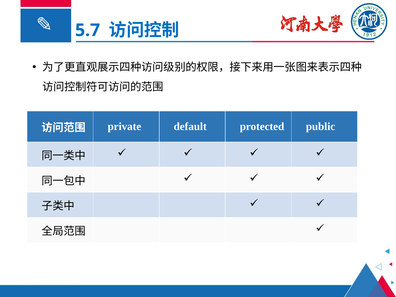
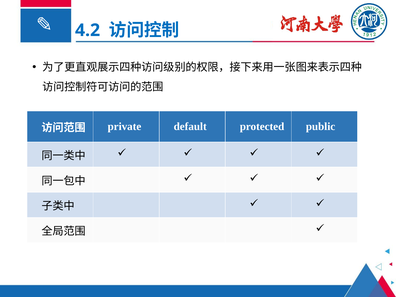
5.7: 5.7 -> 4.2
